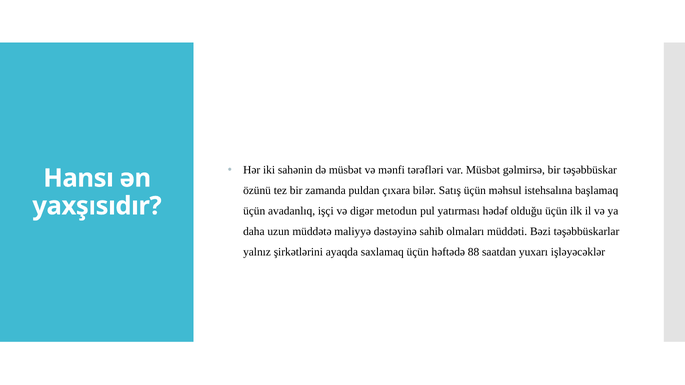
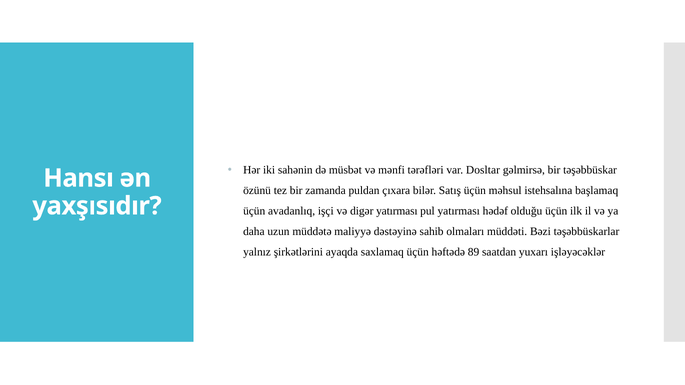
var Müsbət: Müsbət -> Dosltar
digər metodun: metodun -> yatırması
88: 88 -> 89
